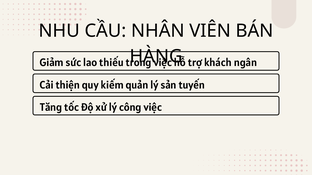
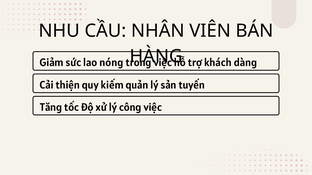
thiếu: thiếu -> nóng
ngân: ngân -> dàng
